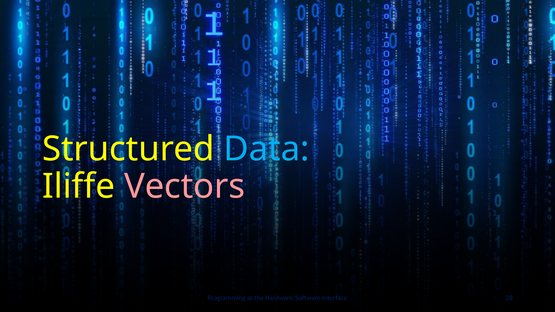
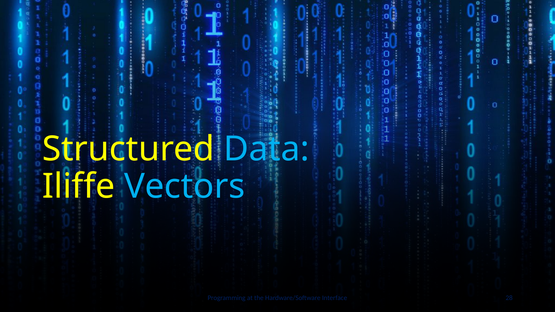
Vectors colour: pink -> light blue
